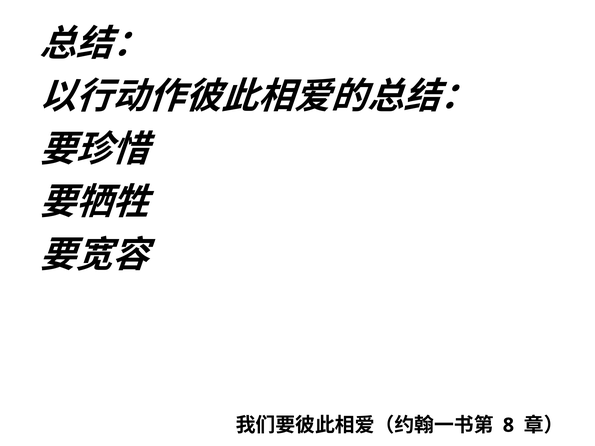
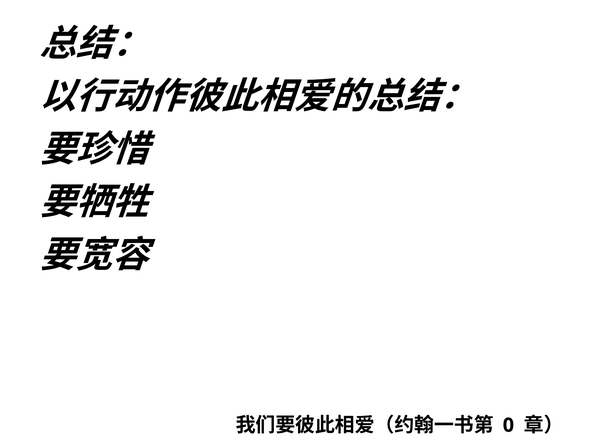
8: 8 -> 0
